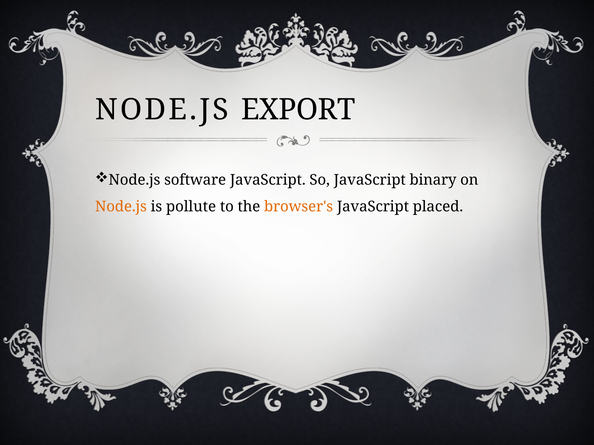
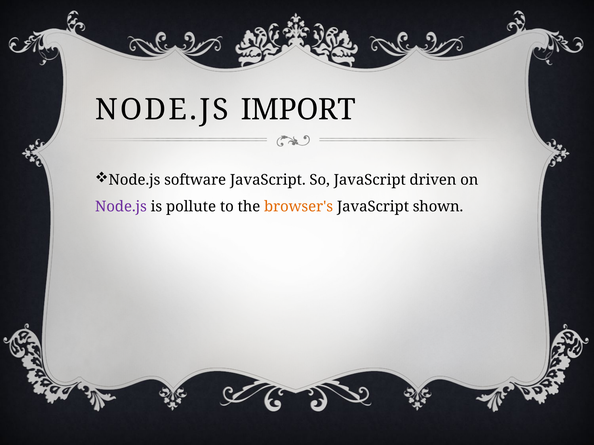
EXPORT: EXPORT -> IMPORT
binary: binary -> driven
Node.js at (121, 207) colour: orange -> purple
placed: placed -> shown
